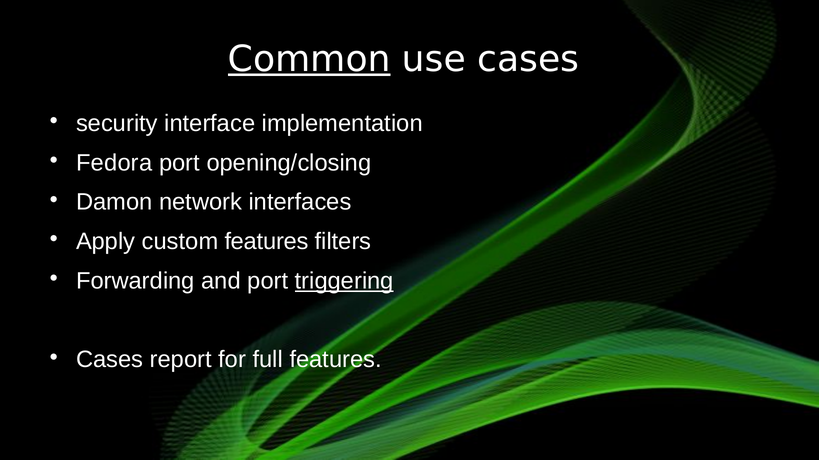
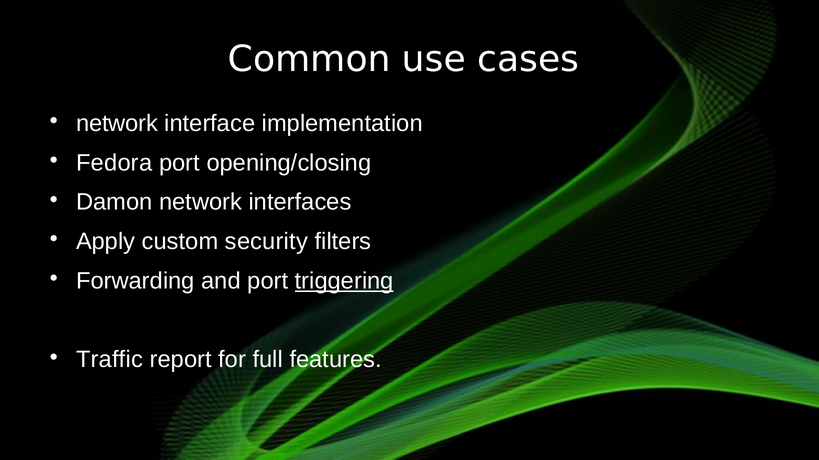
Common underline: present -> none
security at (117, 124): security -> network
custom features: features -> security
Cases at (110, 360): Cases -> Traffic
